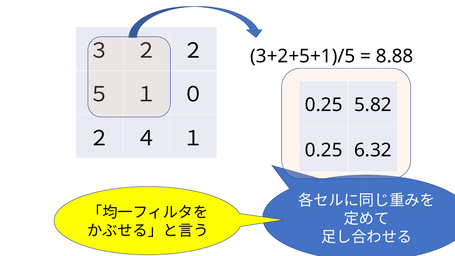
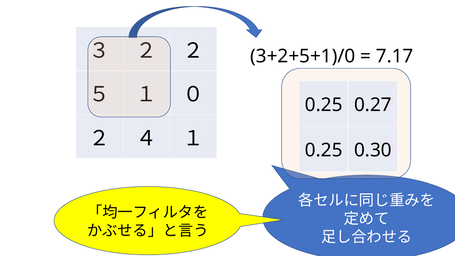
3+2+5+1)/5: 3+2+5+1)/5 -> 3+2+5+1)/0
8.88: 8.88 -> 7.17
5.82: 5.82 -> 0.27
6.32: 6.32 -> 0.30
